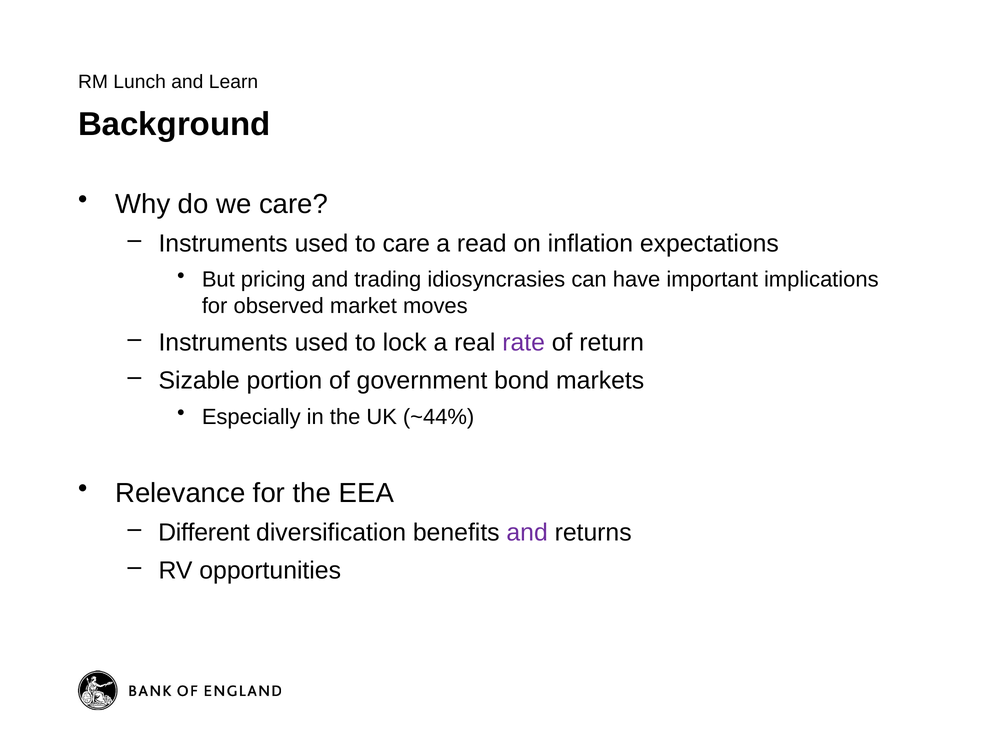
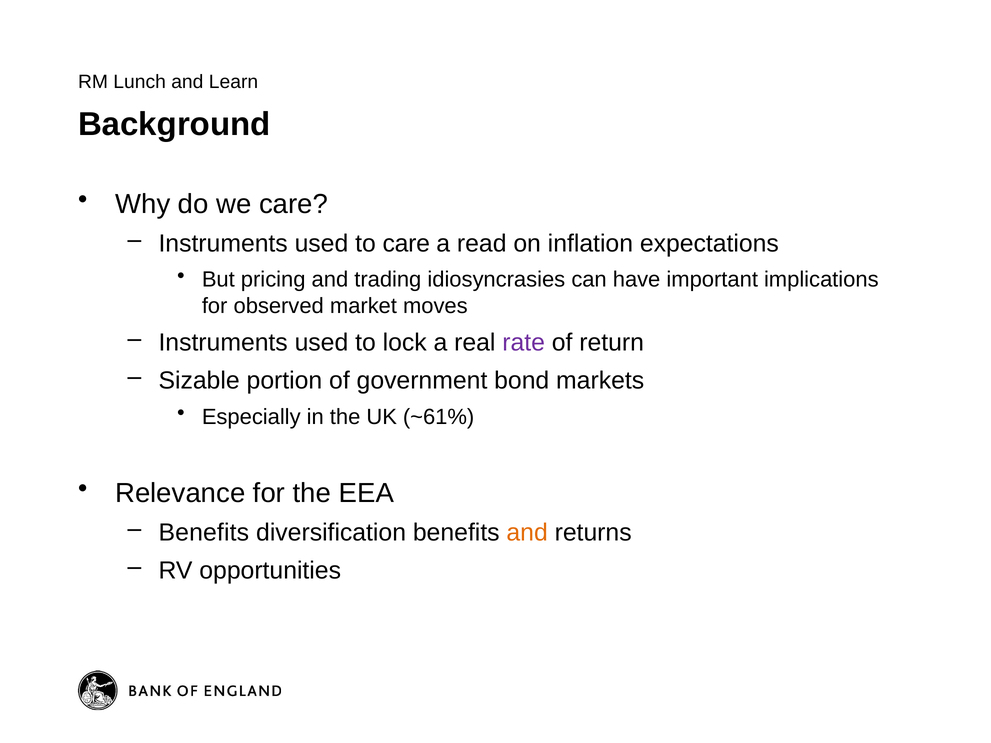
~44%: ~44% -> ~61%
Different at (204, 533): Different -> Benefits
and at (527, 533) colour: purple -> orange
